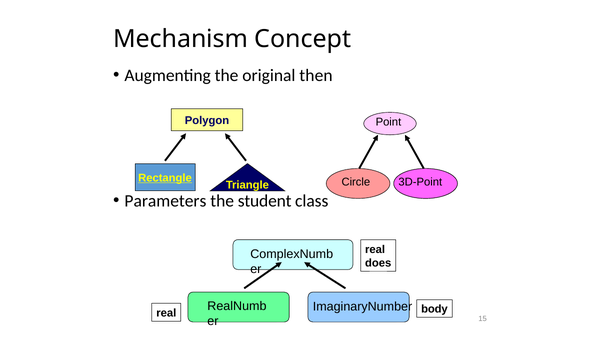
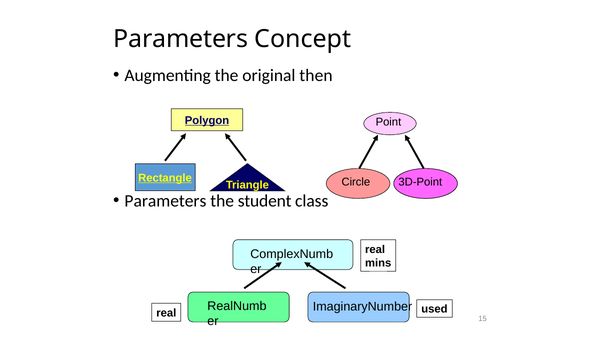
Mechanism at (181, 39): Mechanism -> Parameters
Polygon underline: none -> present
does: does -> mins
body: body -> used
